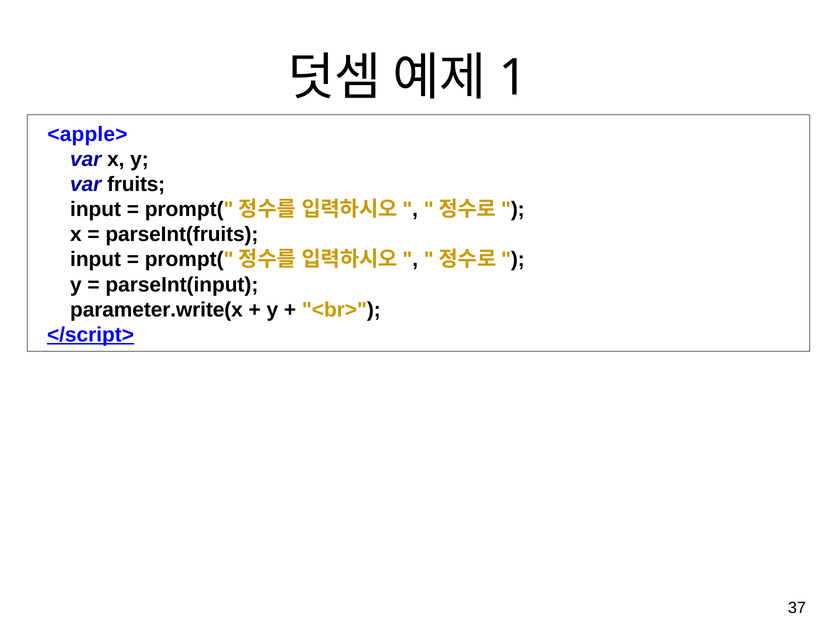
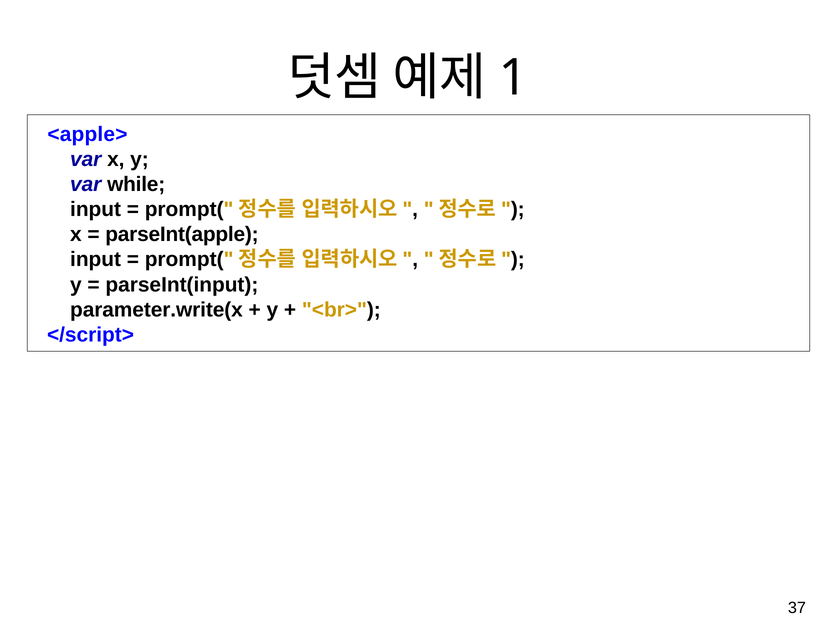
fruits: fruits -> while
parseInt(fruits: parseInt(fruits -> parseInt(apple
</script> underline: present -> none
